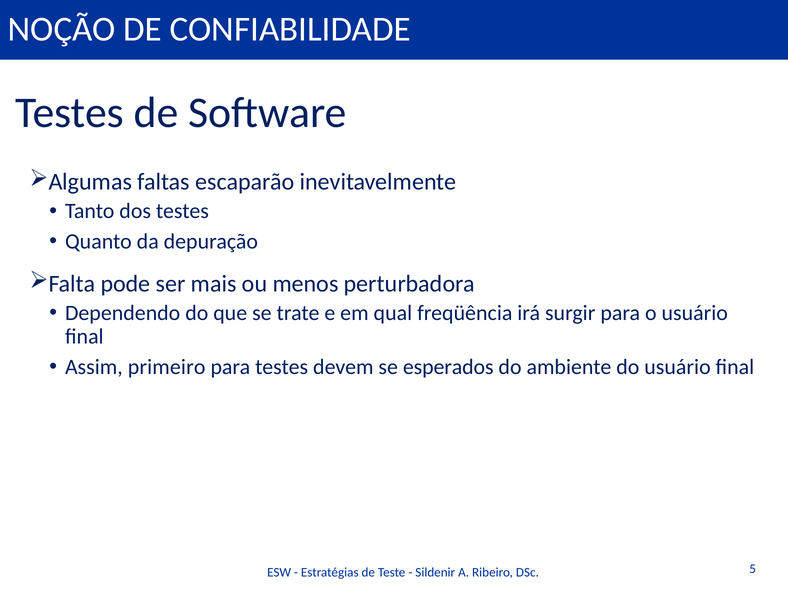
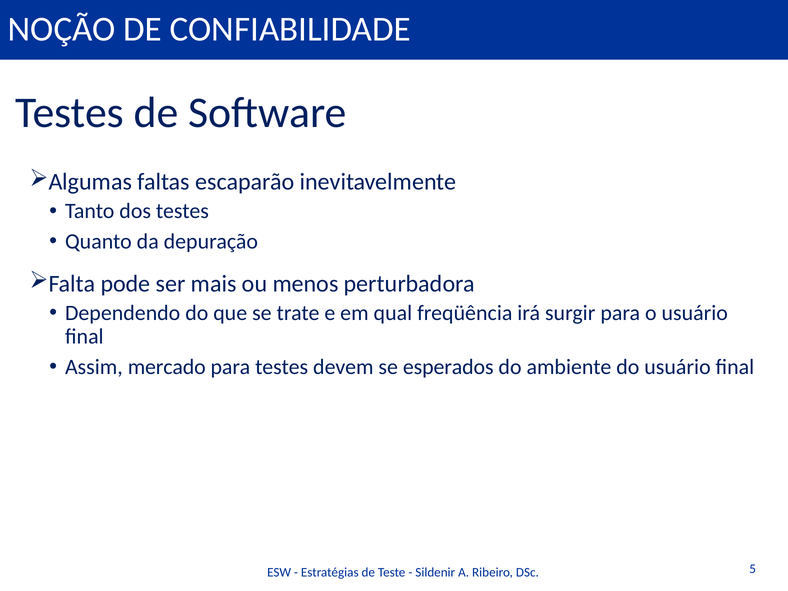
primeiro: primeiro -> mercado
